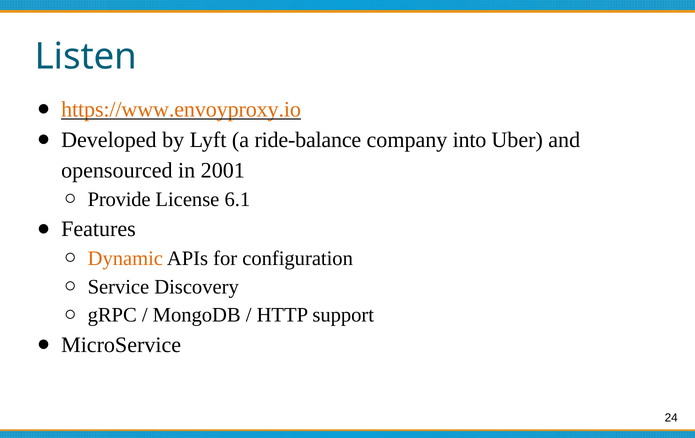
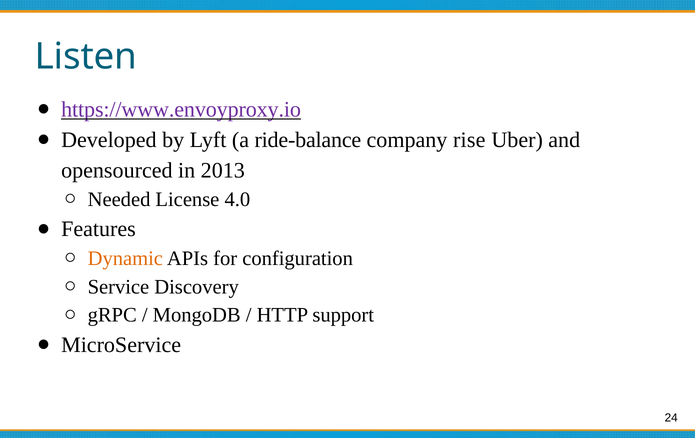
https://www.envoyproxy.io colour: orange -> purple
into: into -> rise
2001: 2001 -> 2013
Provide: Provide -> Needed
6.1: 6.1 -> 4.0
